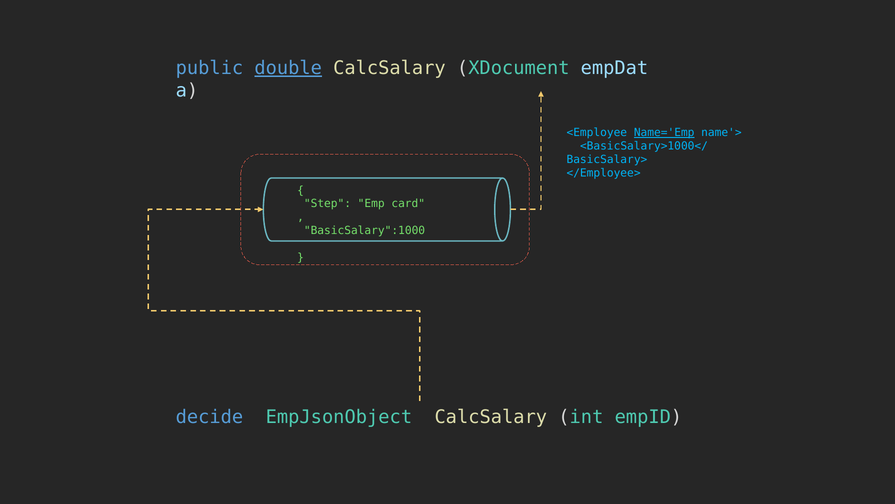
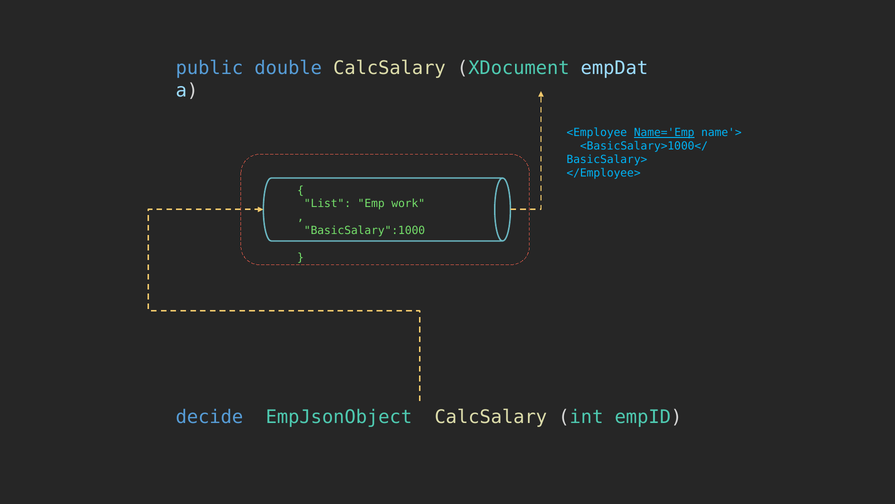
double underline: present -> none
Step: Step -> List
card: card -> work
